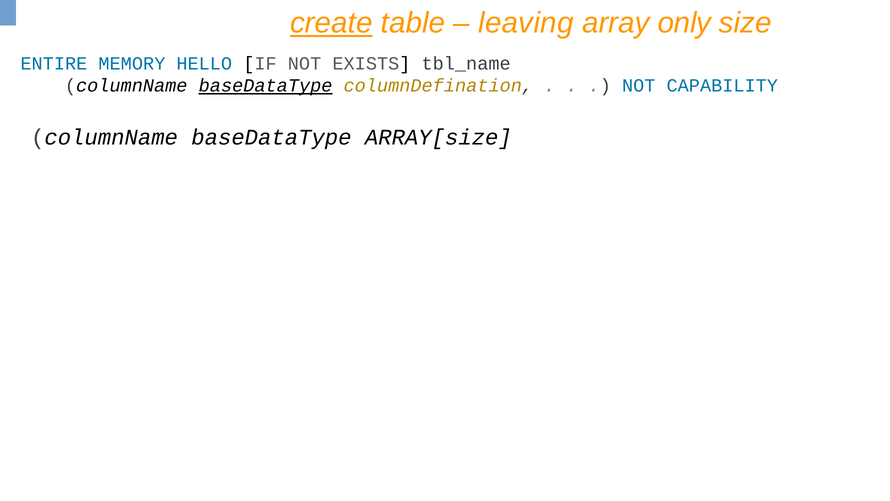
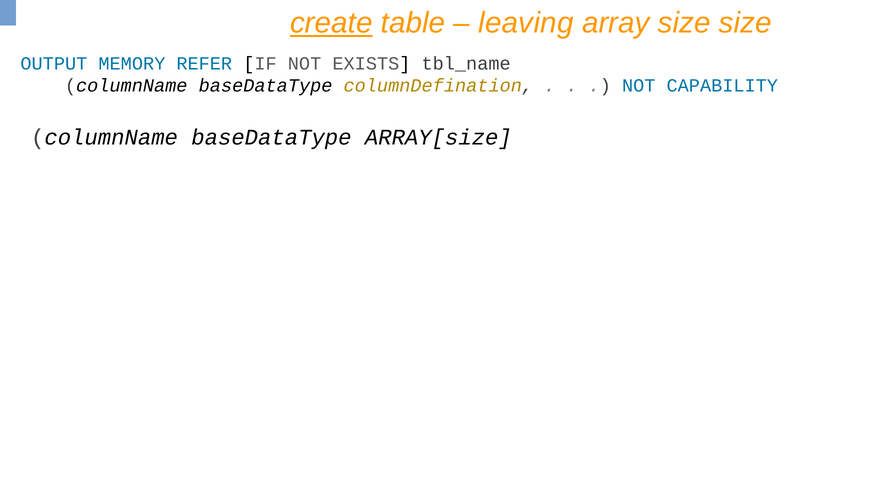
array only: only -> size
ENTIRE: ENTIRE -> OUTPUT
HELLO: HELLO -> REFER
baseDataType at (266, 86) underline: present -> none
